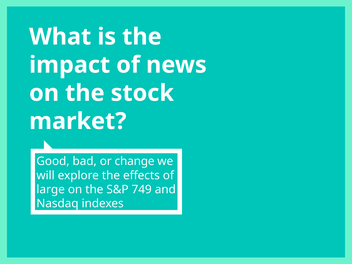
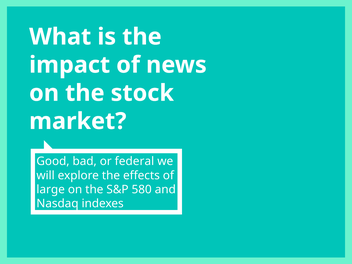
change: change -> federal
749: 749 -> 580
